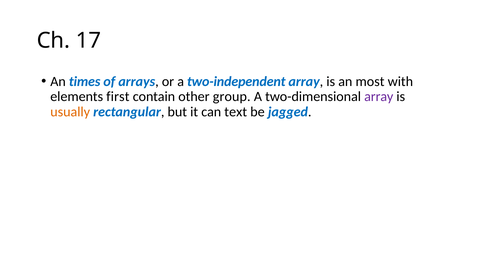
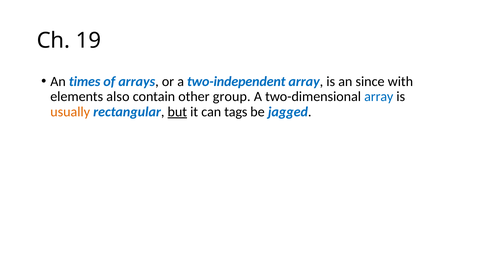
17: 17 -> 19
most: most -> since
first: first -> also
array at (379, 97) colour: purple -> blue
but underline: none -> present
text: text -> tags
